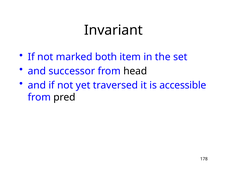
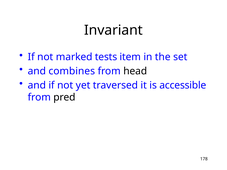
both: both -> tests
successor: successor -> combines
